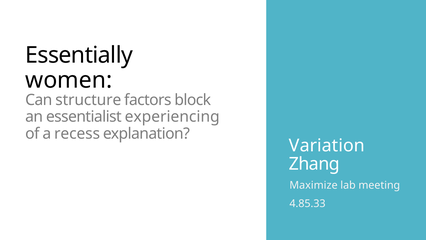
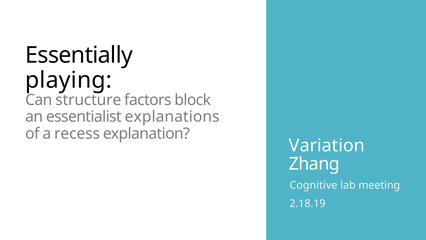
women: women -> playing
experiencing: experiencing -> explanations
Maximize: Maximize -> Cognitive
4.85.33: 4.85.33 -> 2.18.19
